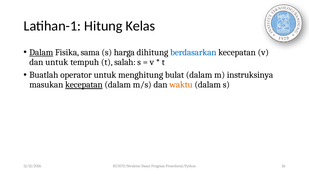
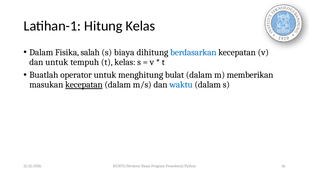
Dalam at (41, 52) underline: present -> none
sama: sama -> salah
harga: harga -> biaya
t salah: salah -> kelas
instruksinya: instruksinya -> memberikan
waktu colour: orange -> blue
